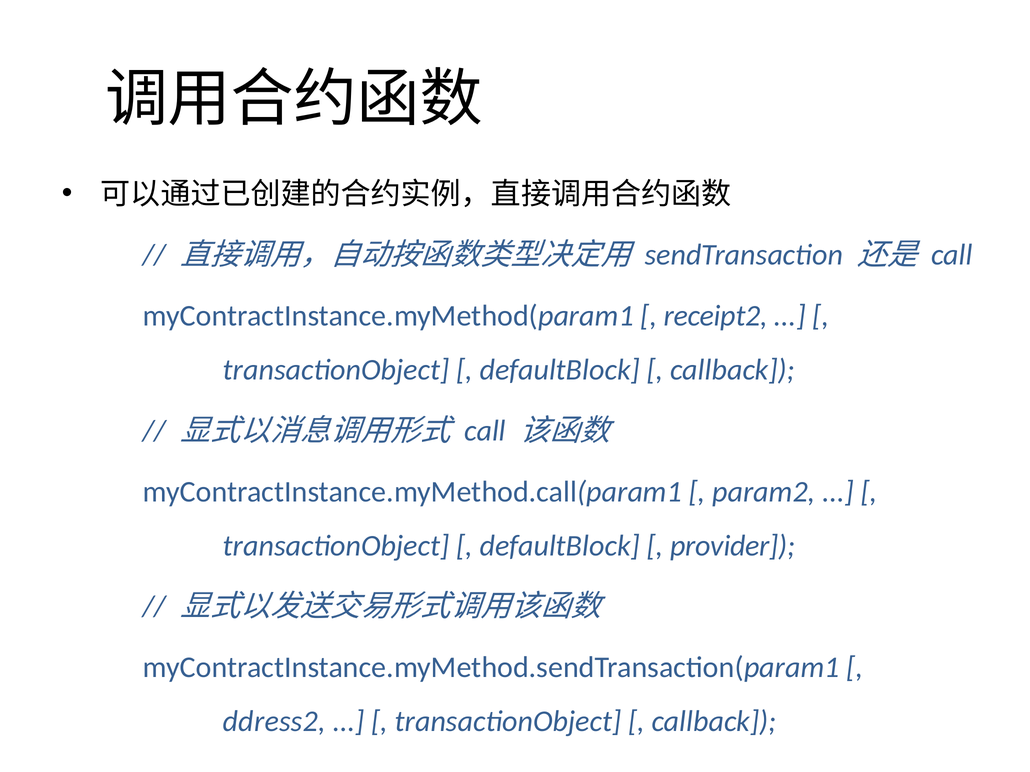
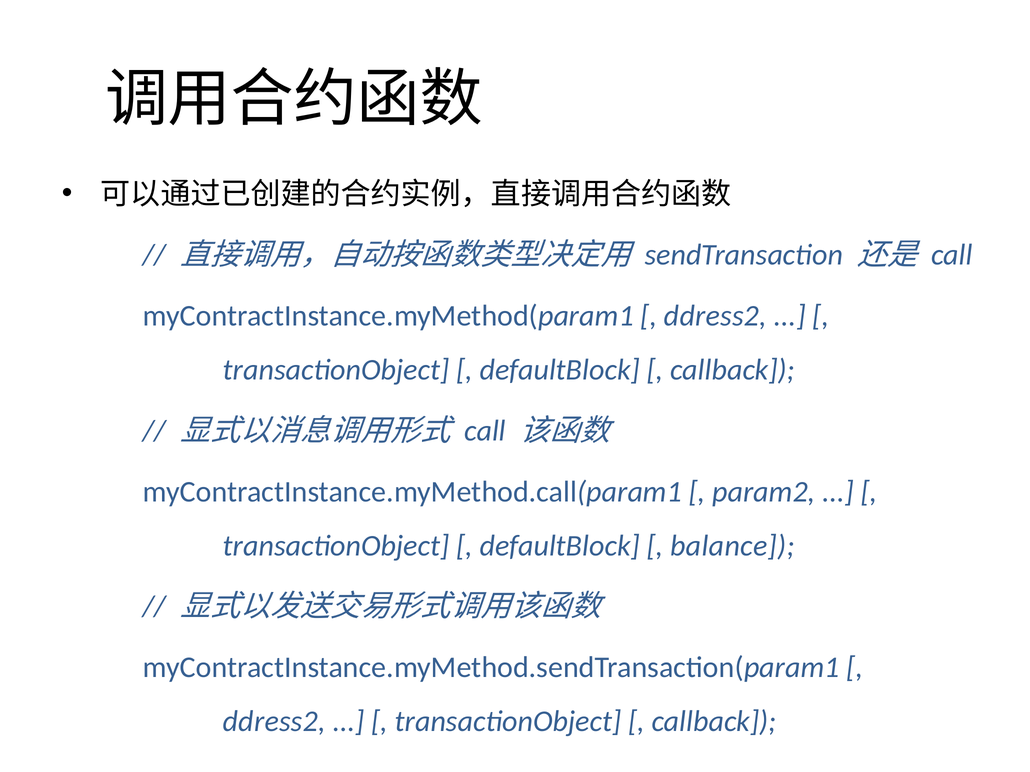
receipt2 at (716, 316): receipt2 -> ddress2
provider: provider -> balance
